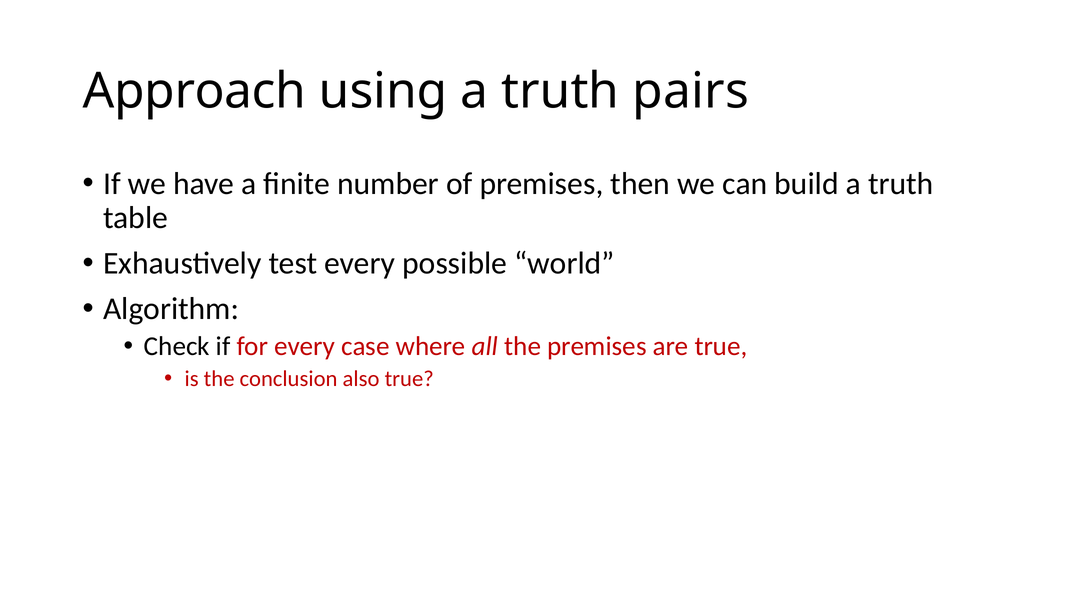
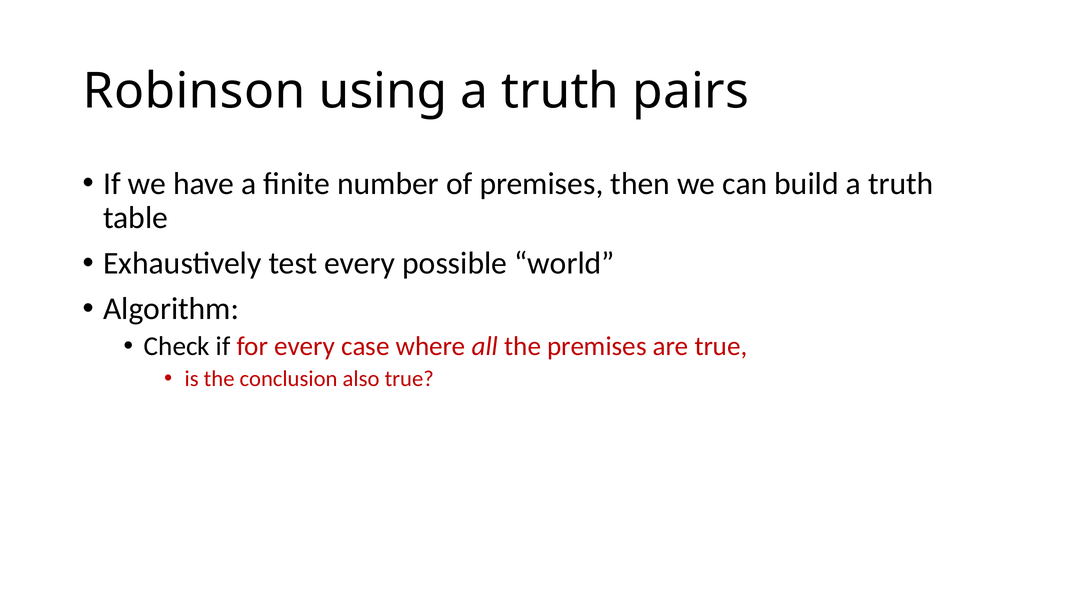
Approach: Approach -> Robinson
